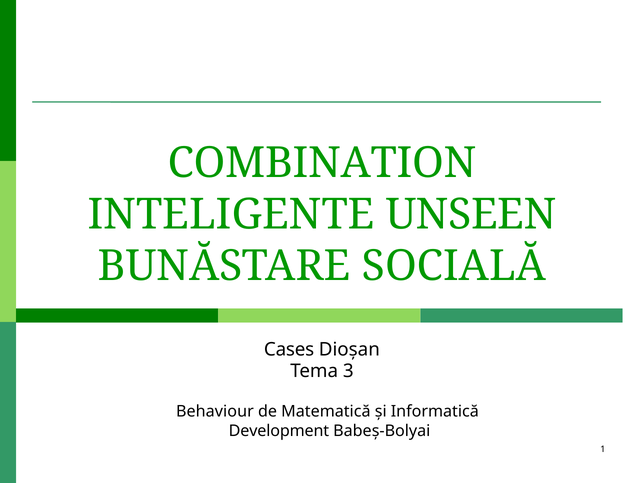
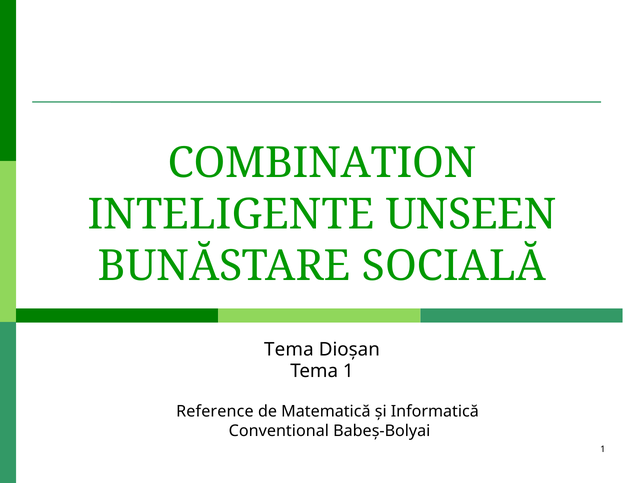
Cases at (289, 349): Cases -> Tema
Tema 3: 3 -> 1
Behaviour: Behaviour -> Reference
Development: Development -> Conventional
